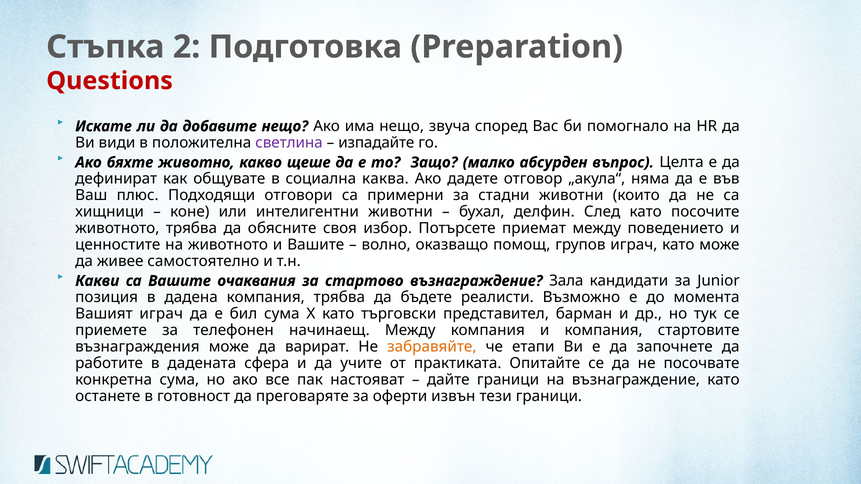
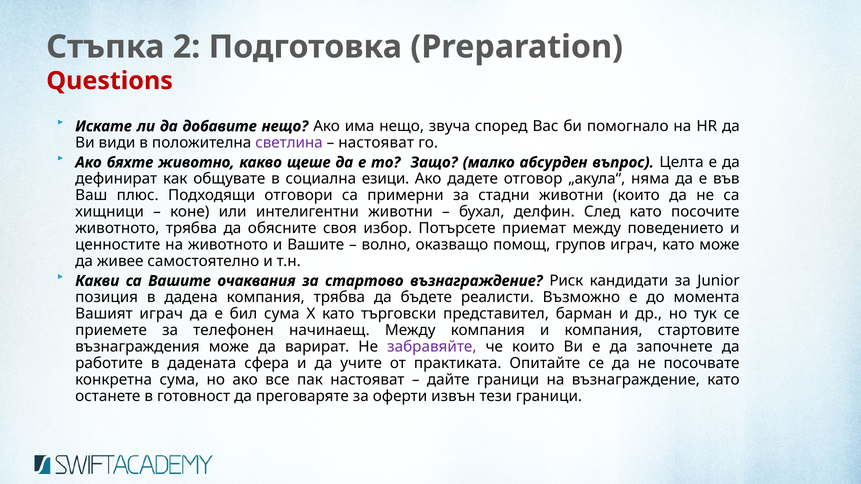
изпадайте at (376, 143): изпадайте -> настояват
каква: каква -> езици
Зала: Зала -> Риск
забравяйте colour: orange -> purple
че етапи: етапи -> които
